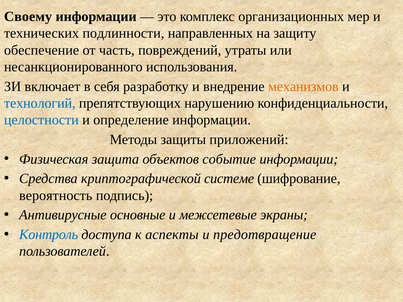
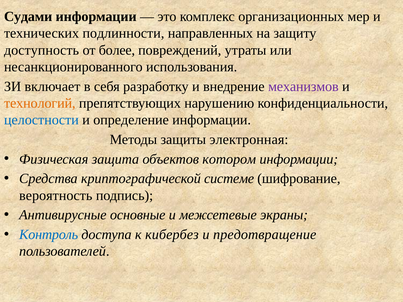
Своему: Своему -> Судами
обеспечение: обеспечение -> доступность
часть: часть -> более
механизмов colour: orange -> purple
технологий colour: blue -> orange
приложений: приложений -> электронная
событие: событие -> котором
аспекты: аспекты -> кибербез
